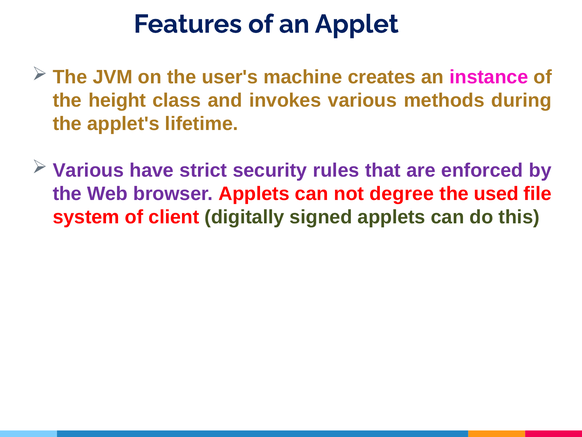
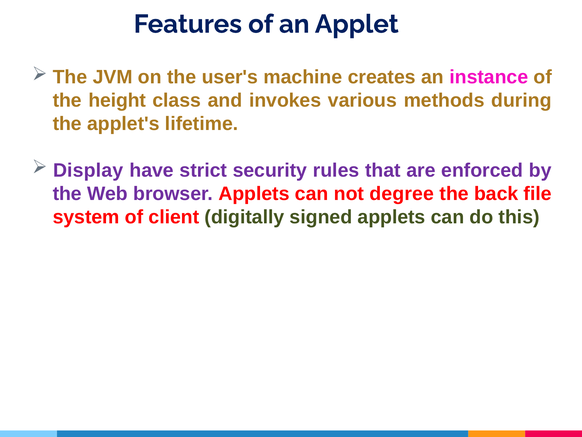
Various at (88, 170): Various -> Display
used: used -> back
